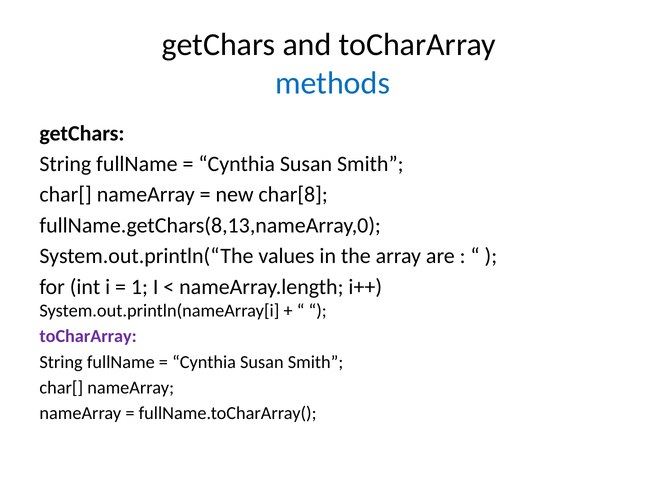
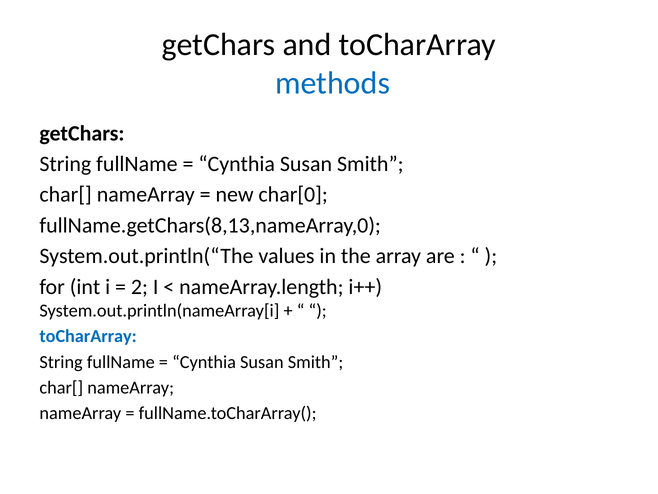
char[8: char[8 -> char[0
1: 1 -> 2
toCharArray at (88, 336) colour: purple -> blue
